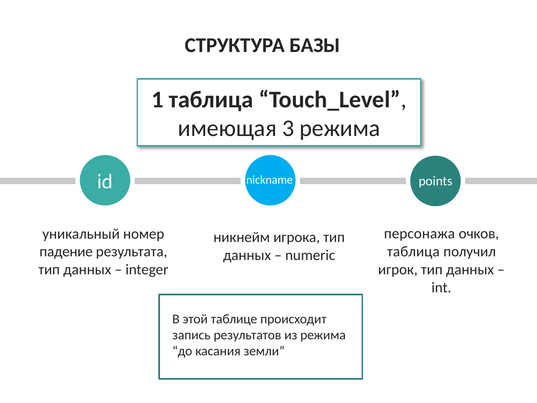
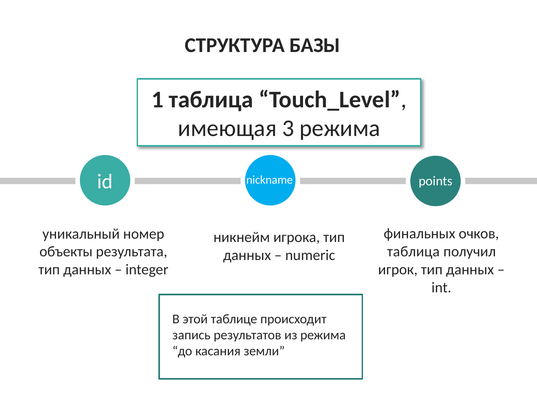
персонажа: персонажа -> финальных
падение: падение -> объекты
